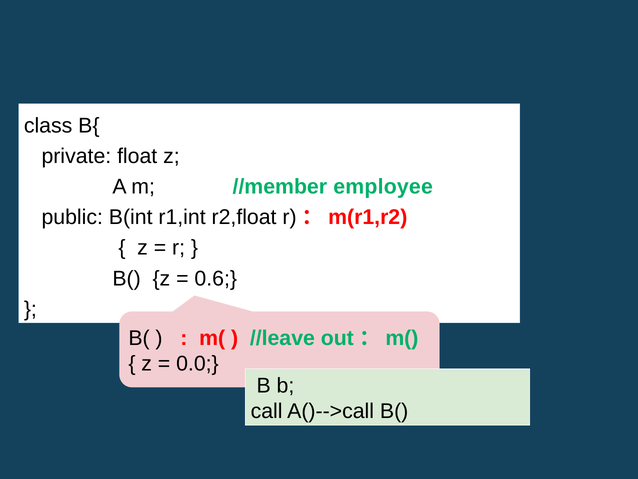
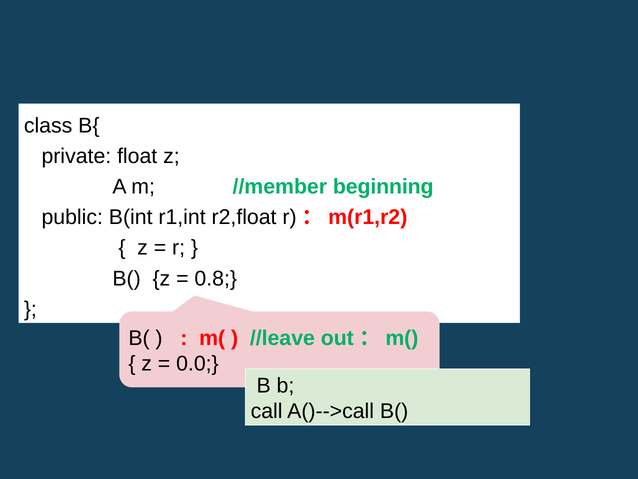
employee: employee -> beginning
0.6: 0.6 -> 0.8
